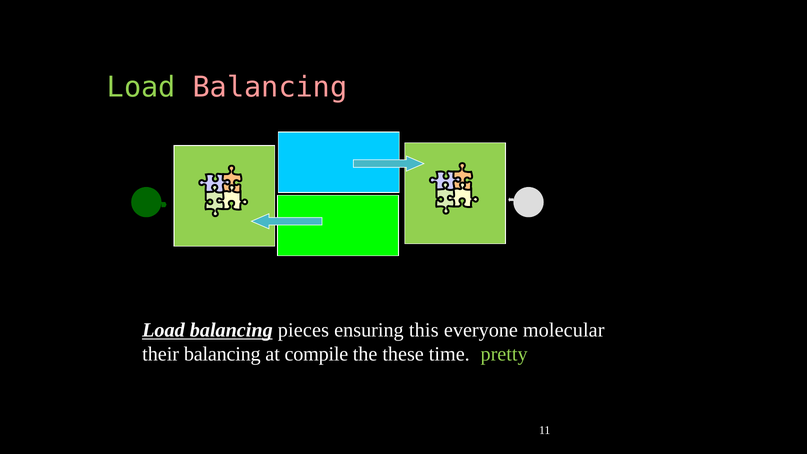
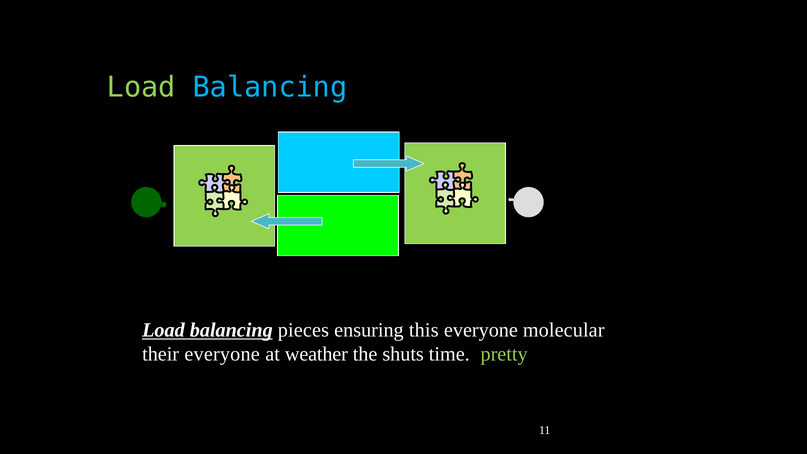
Balancing at (270, 87) colour: pink -> light blue
their balancing: balancing -> everyone
compile: compile -> weather
these: these -> shuts
